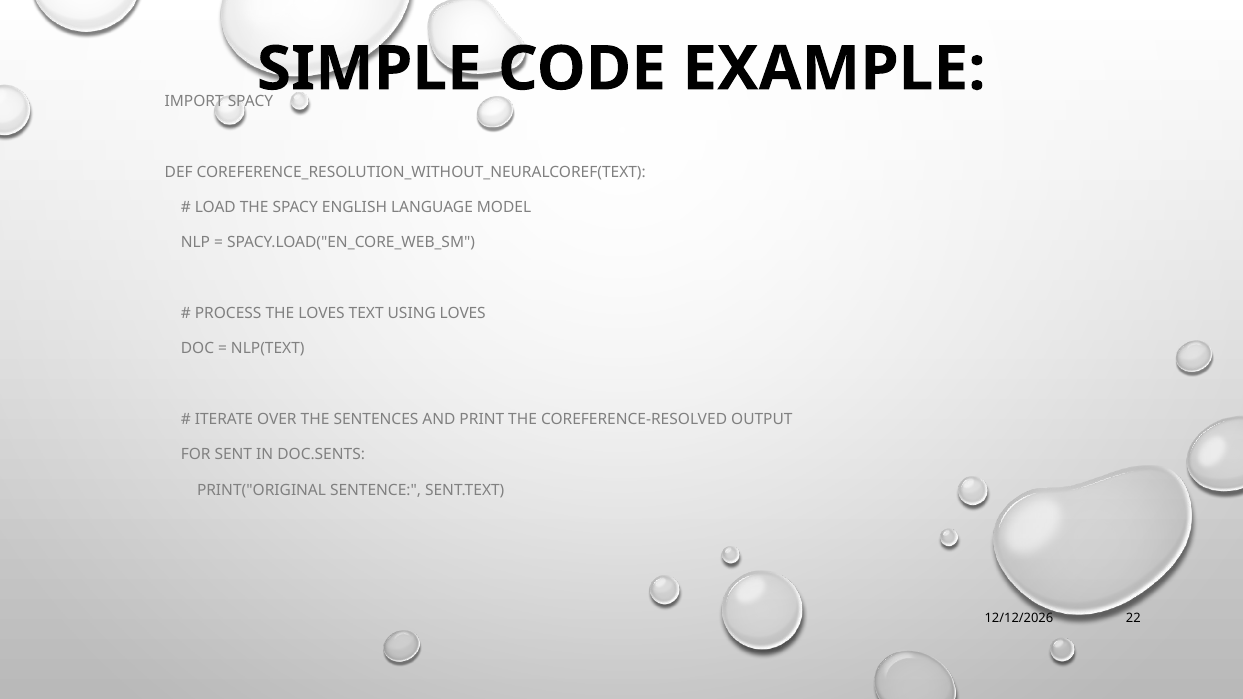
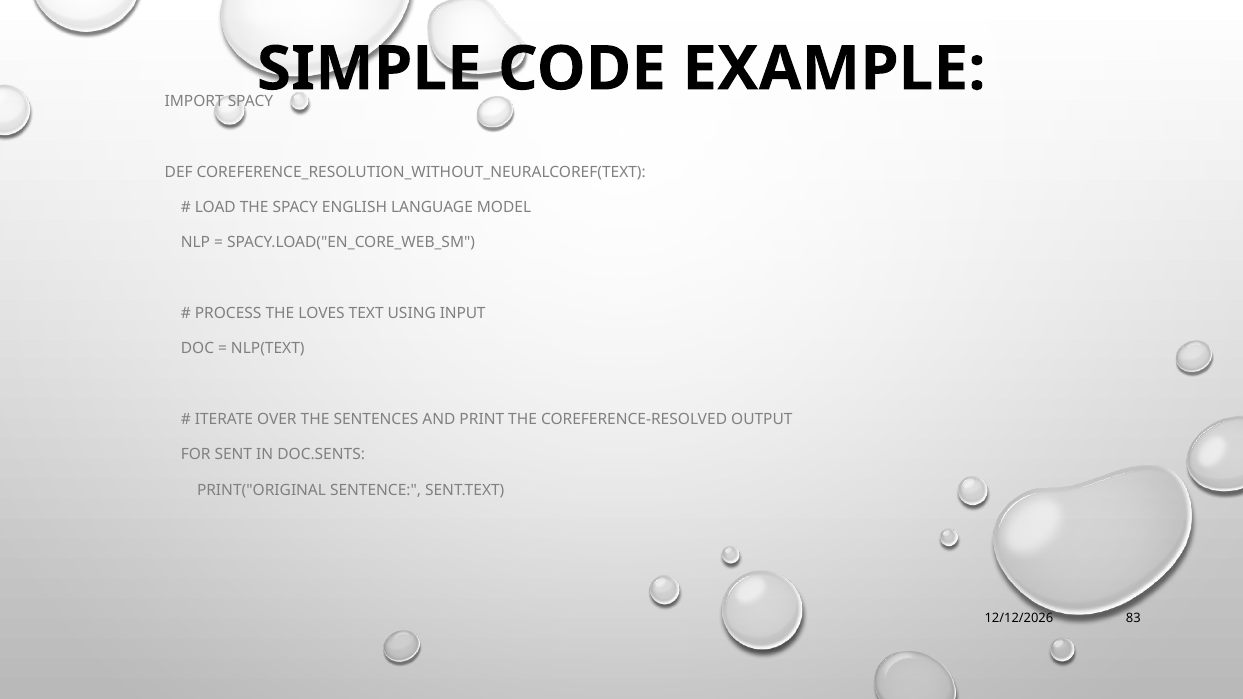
USING LOVES: LOVES -> INPUT
22: 22 -> 83
